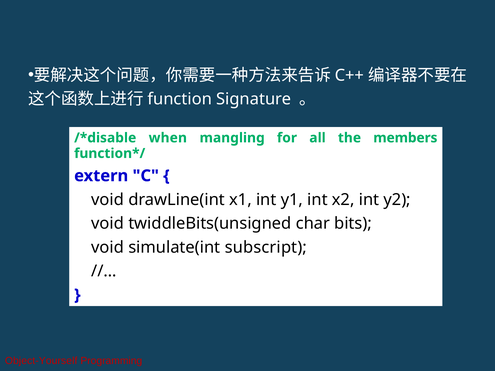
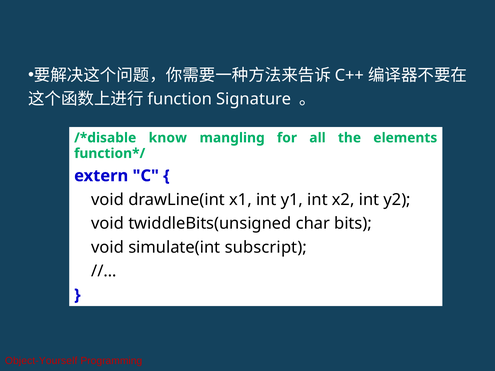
when: when -> know
members: members -> elements
